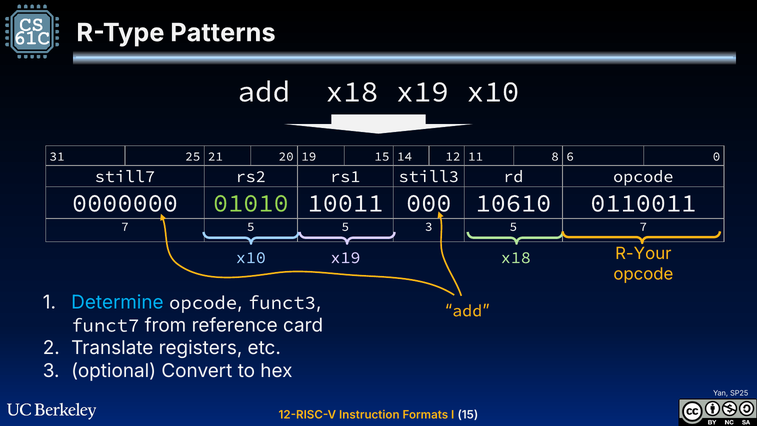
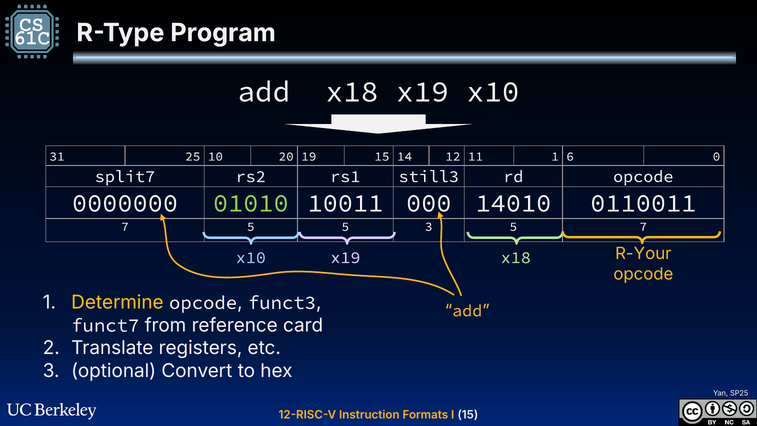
Patterns: Patterns -> Program
21: 21 -> 10
11 8: 8 -> 1
still7: still7 -> split7
10610: 10610 -> 14010
Determine colour: light blue -> yellow
